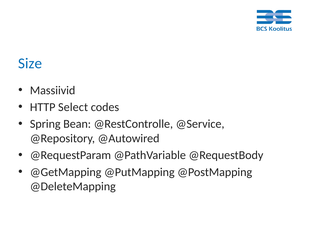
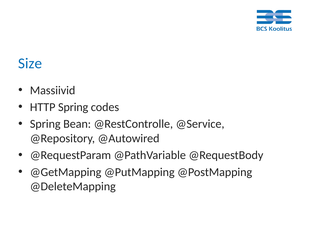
HTTP Select: Select -> Spring
